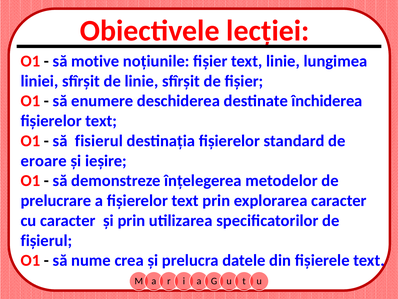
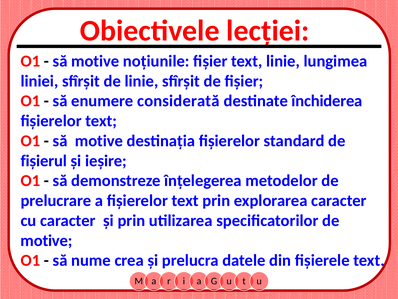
deschiderea: deschiderea -> considerată
fisierul at (99, 141): fisierul -> motive
eroare: eroare -> fișierul
fișierul at (46, 240): fișierul -> motive
